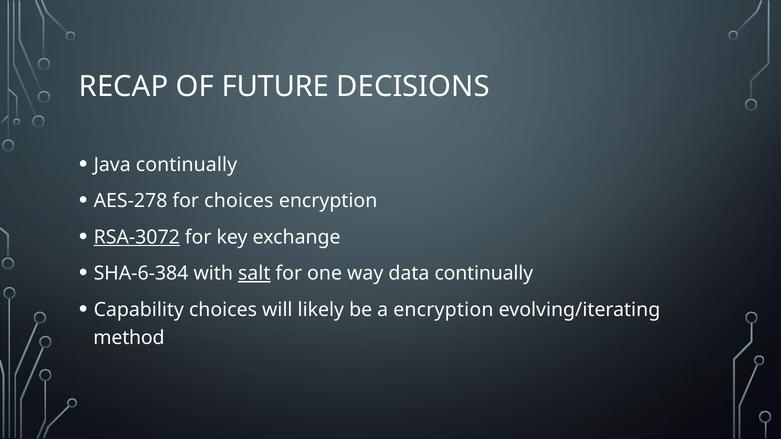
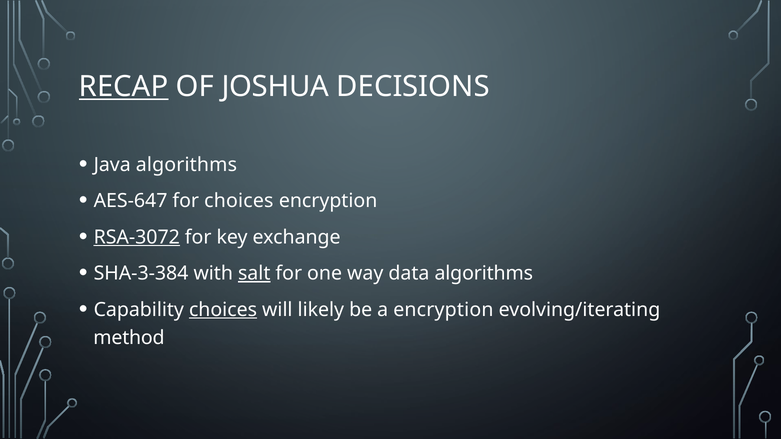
RECAP underline: none -> present
FUTURE: FUTURE -> JOSHUA
Java continually: continually -> algorithms
AES-278: AES-278 -> AES-647
SHA-6-384: SHA-6-384 -> SHA-3-384
data continually: continually -> algorithms
choices at (223, 310) underline: none -> present
